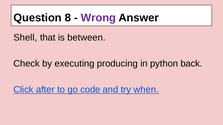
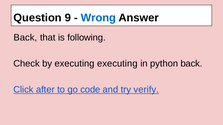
8: 8 -> 9
Wrong colour: purple -> blue
Shell at (25, 38): Shell -> Back
between: between -> following
executing producing: producing -> executing
when: when -> verify
